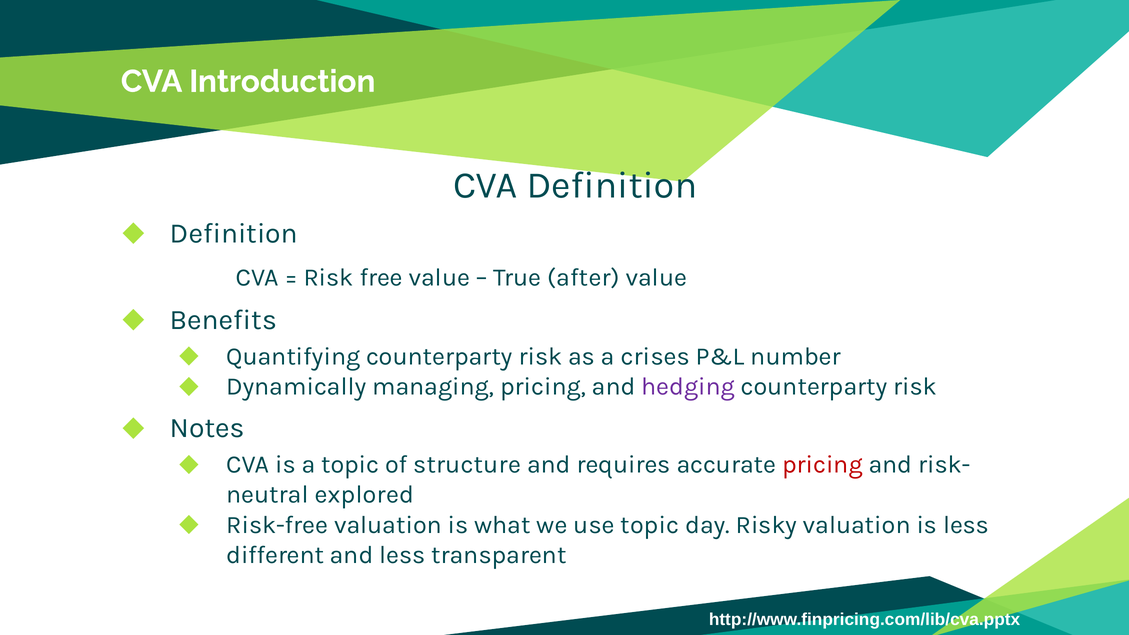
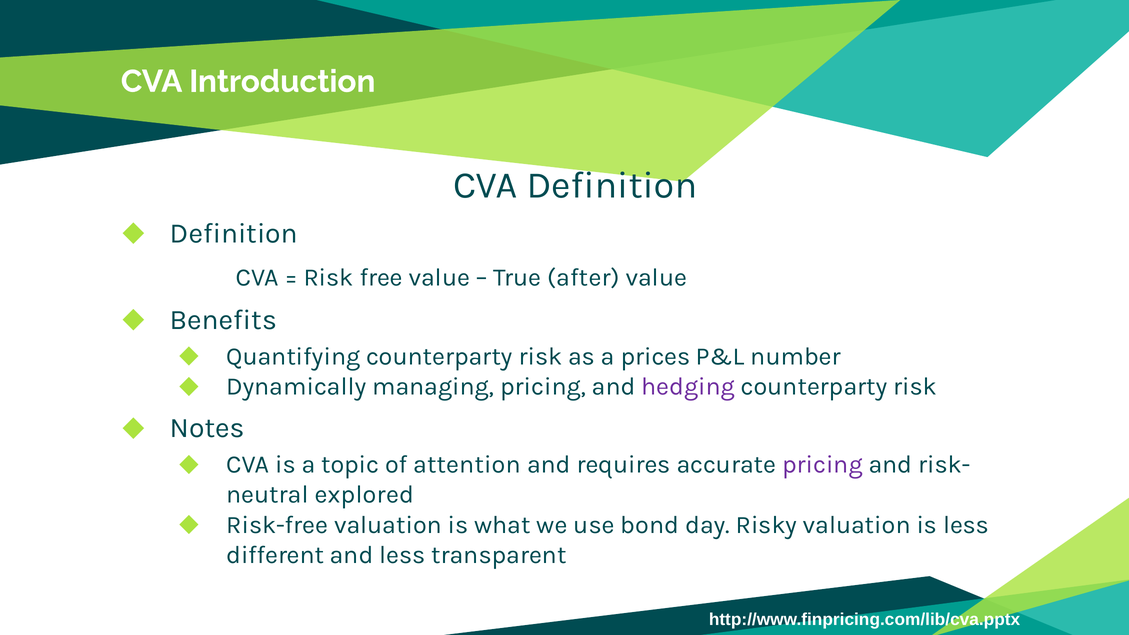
crises: crises -> prices
structure: structure -> attention
pricing at (822, 465) colour: red -> purple
use topic: topic -> bond
